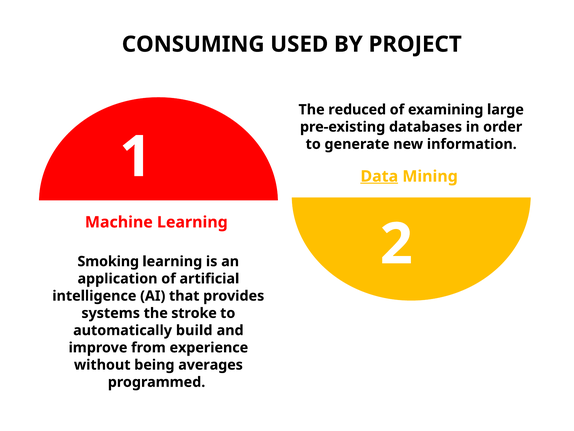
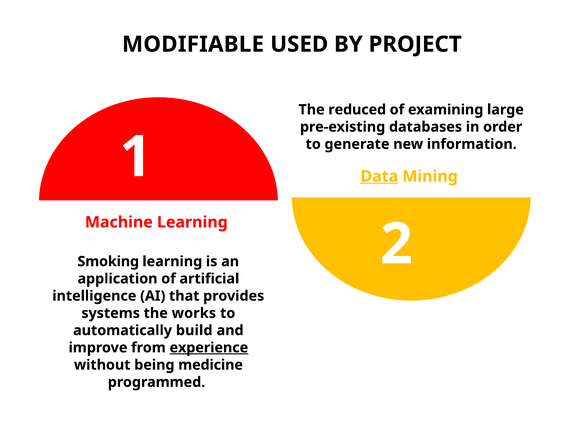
CONSUMING: CONSUMING -> MODIFIABLE
stroke: stroke -> works
experience underline: none -> present
averages: averages -> medicine
